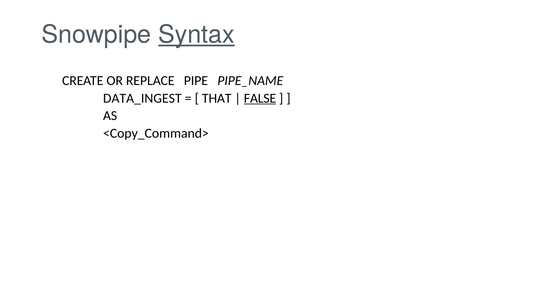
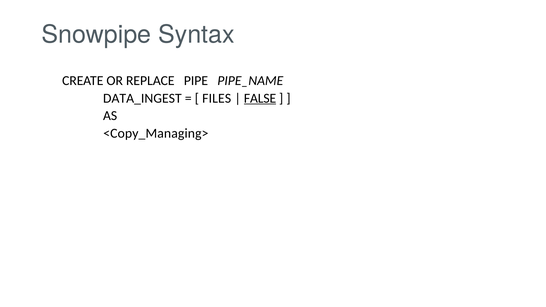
Syntax underline: present -> none
THAT: THAT -> FILES
<Copy_Command>: <Copy_Command> -> <Copy_Managing>
